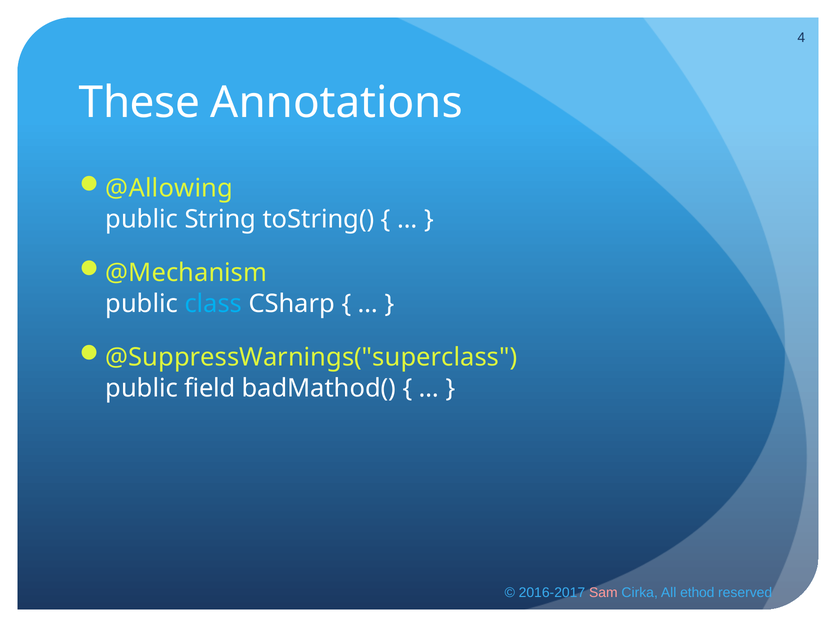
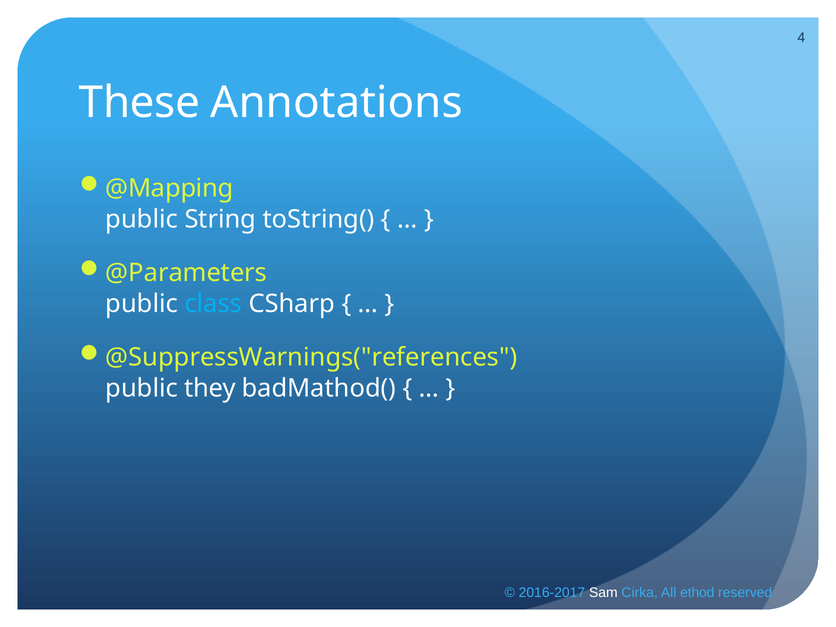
@Allowing: @Allowing -> @Mapping
@Mechanism: @Mechanism -> @Parameters
@SuppressWarnings("superclass: @SuppressWarnings("superclass -> @SuppressWarnings("references
field: field -> they
Sam colour: pink -> white
